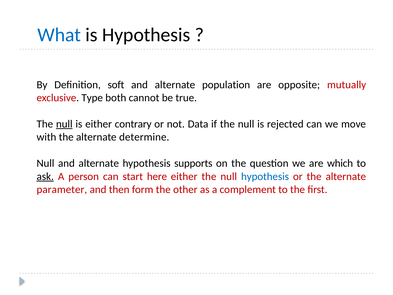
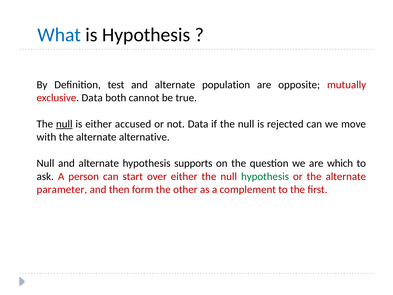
soft: soft -> test
exclusive Type: Type -> Data
contrary: contrary -> accused
determine: determine -> alternative
ask underline: present -> none
here: here -> over
hypothesis at (265, 176) colour: blue -> green
